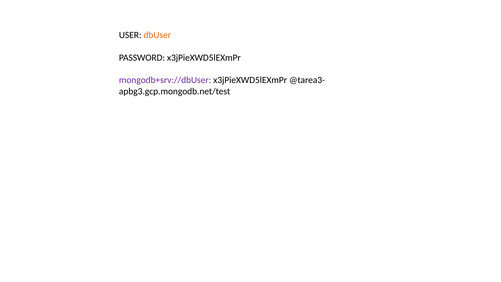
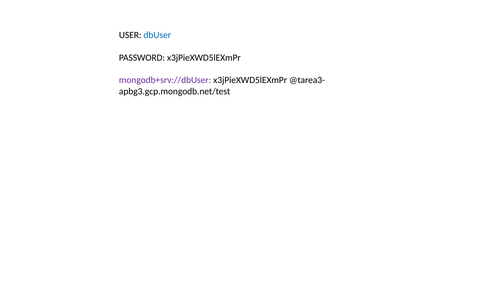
dbUser colour: orange -> blue
